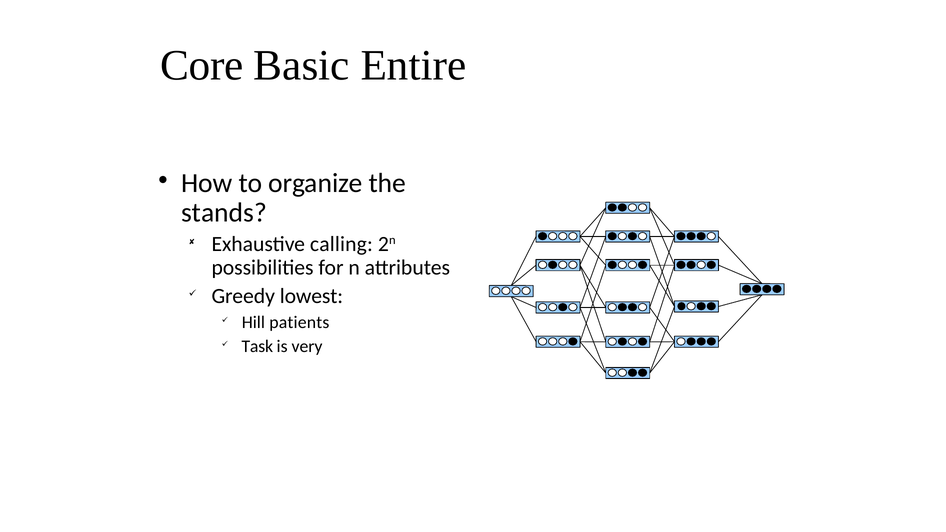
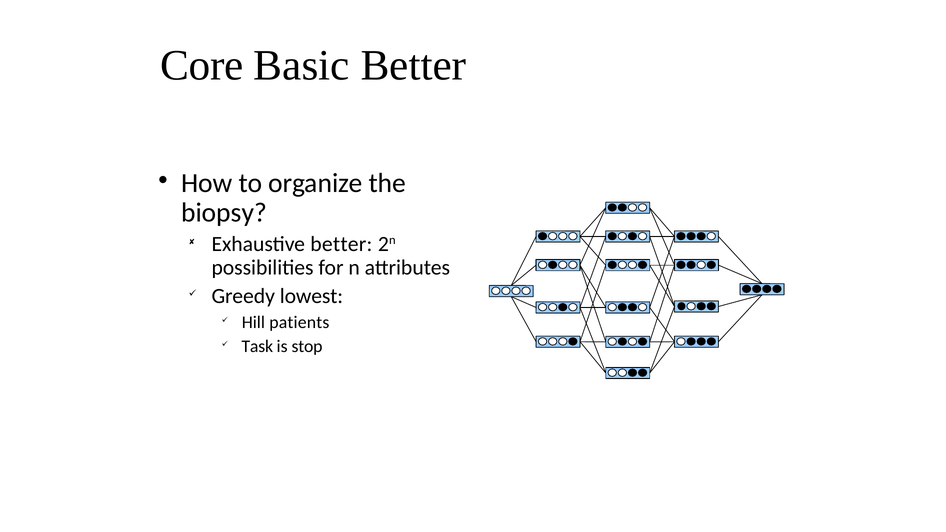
Basic Entire: Entire -> Better
stands: stands -> biopsy
Exhaustive calling: calling -> better
very: very -> stop
